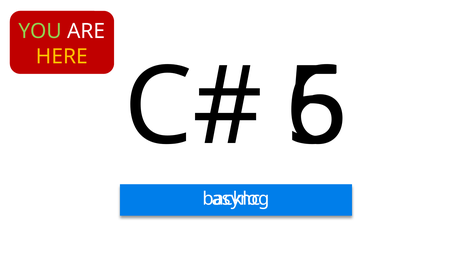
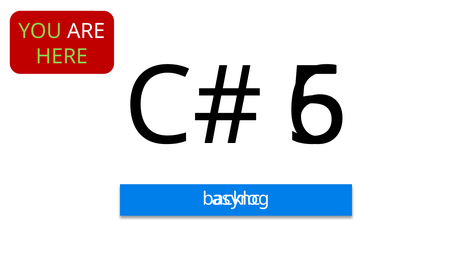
HERE colour: yellow -> light green
